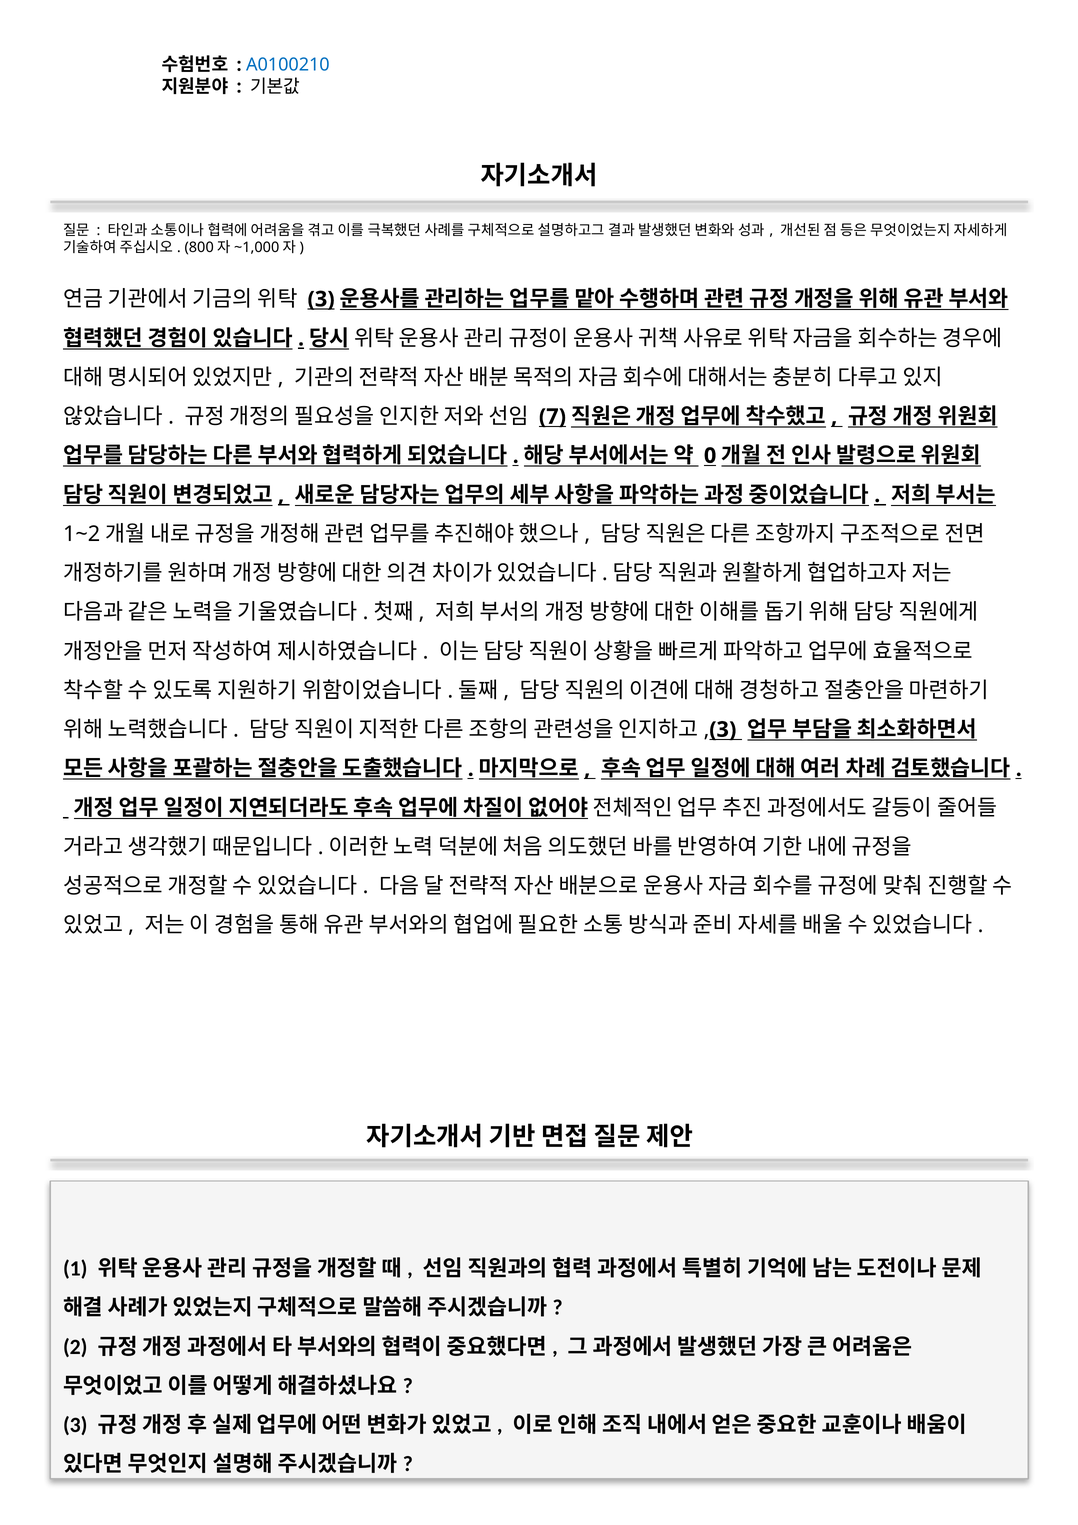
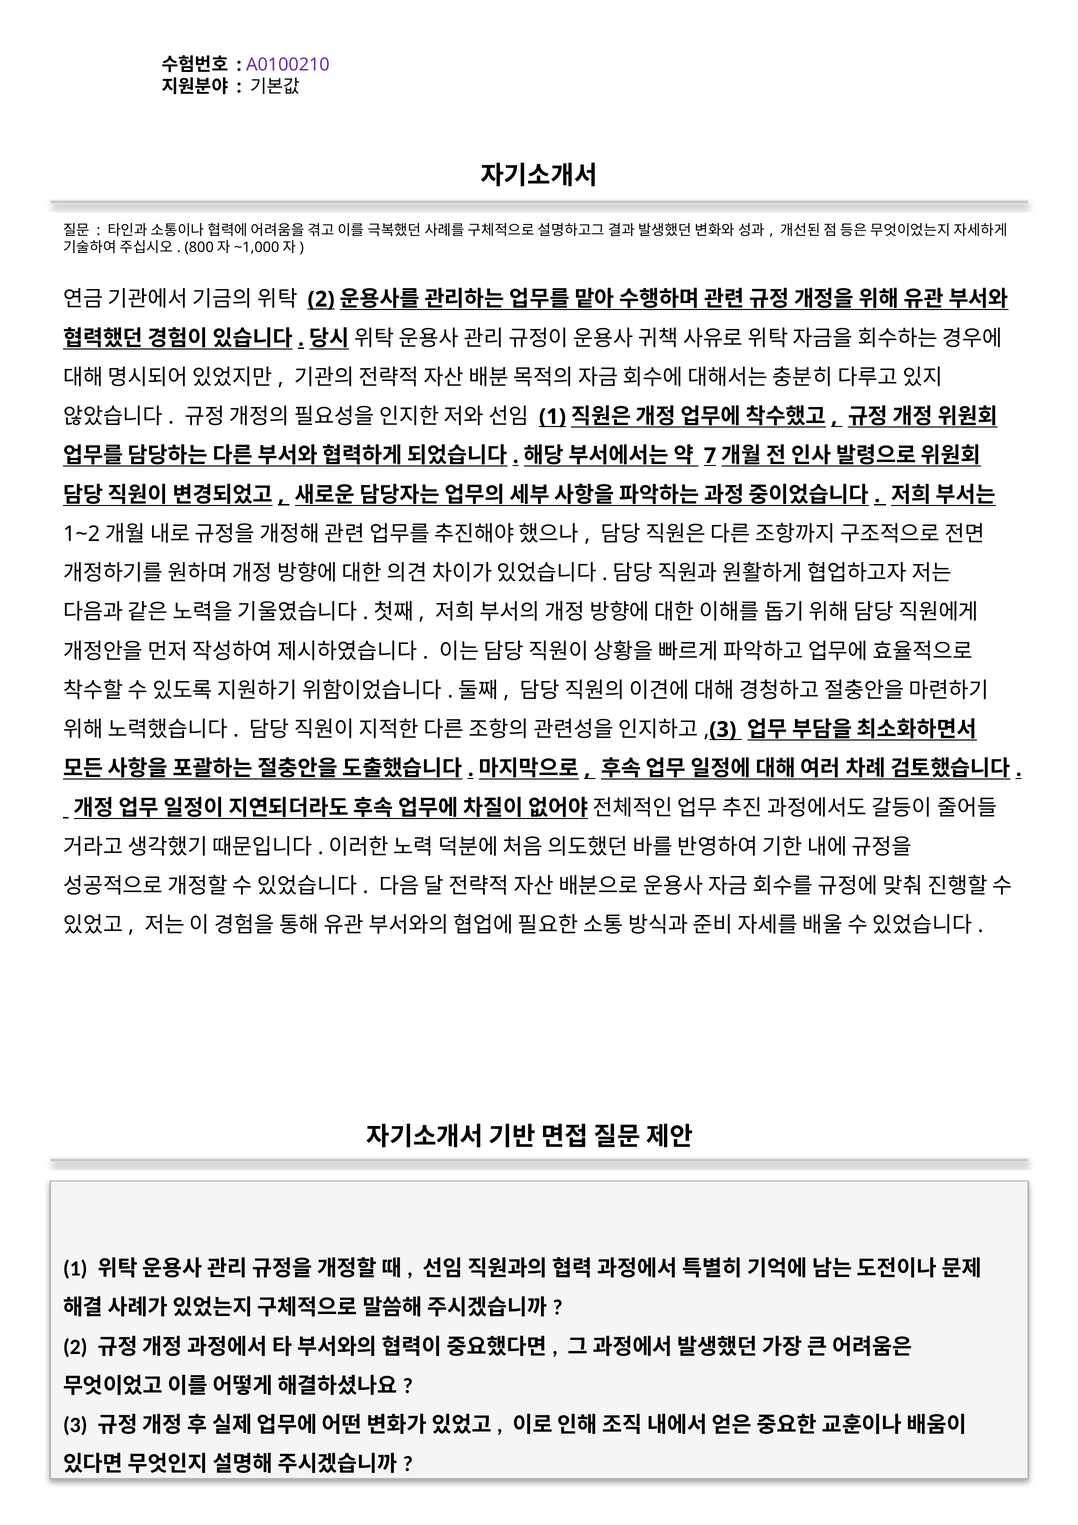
A0100210 colour: blue -> purple
3 at (321, 299): 3 -> 2
7 at (552, 416): 7 -> 1
0: 0 -> 7
